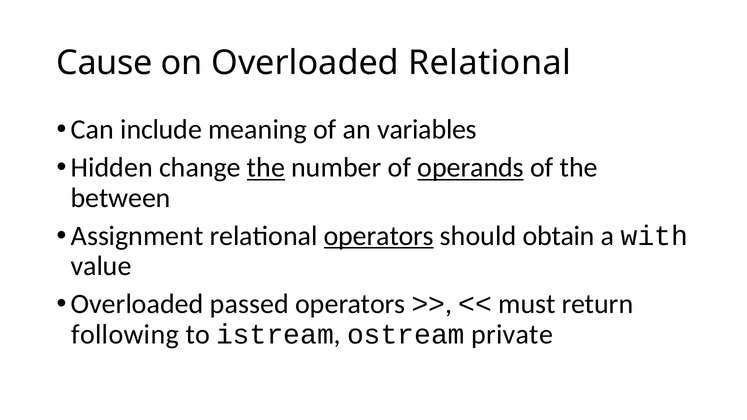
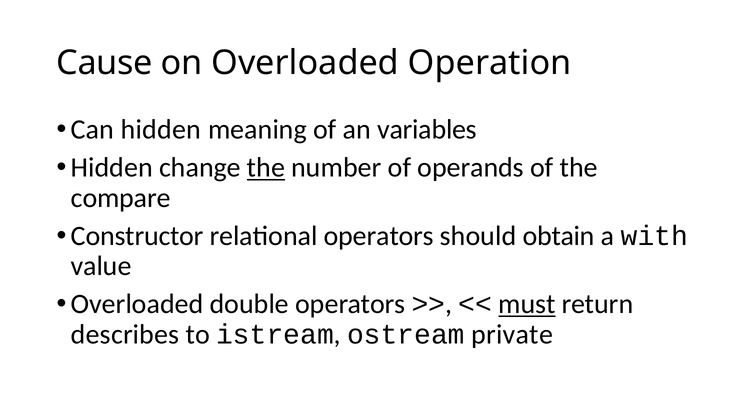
Overloaded Relational: Relational -> Operation
Can include: include -> hidden
operands underline: present -> none
between: between -> compare
Assignment: Assignment -> Constructor
operators at (379, 236) underline: present -> none
passed: passed -> double
must underline: none -> present
following: following -> describes
